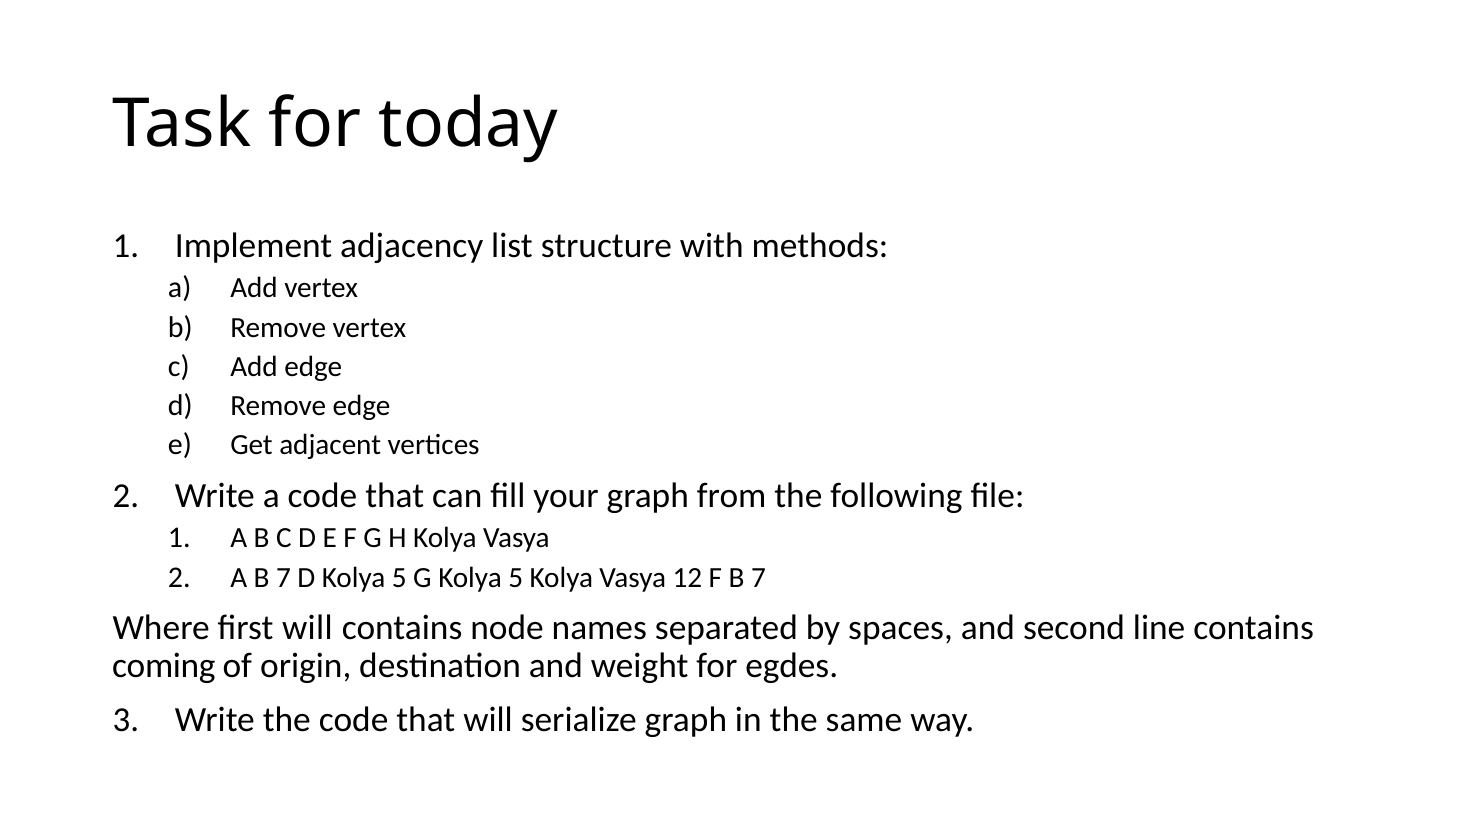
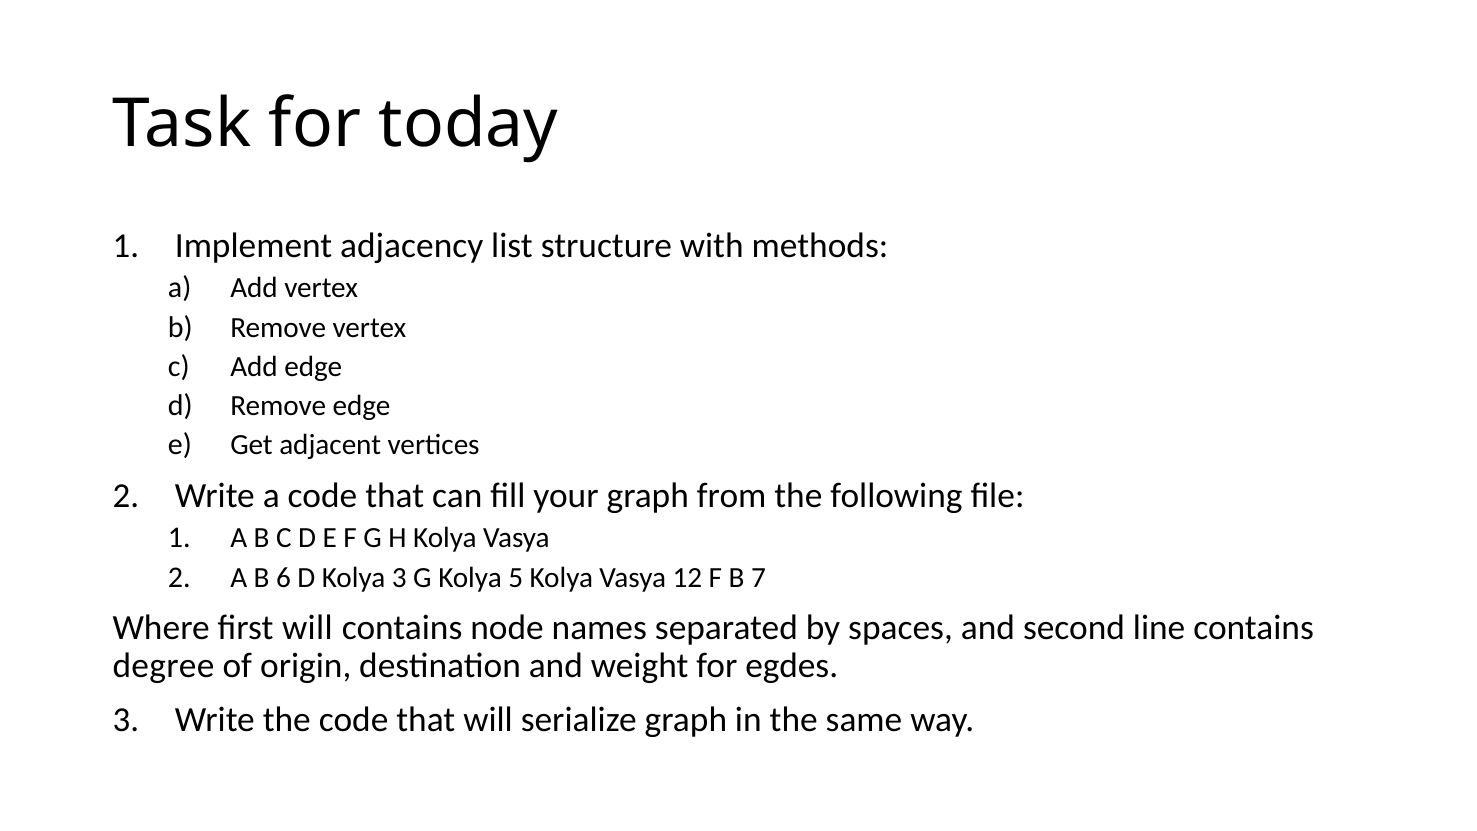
A B 7: 7 -> 6
D Kolya 5: 5 -> 3
coming: coming -> degree
